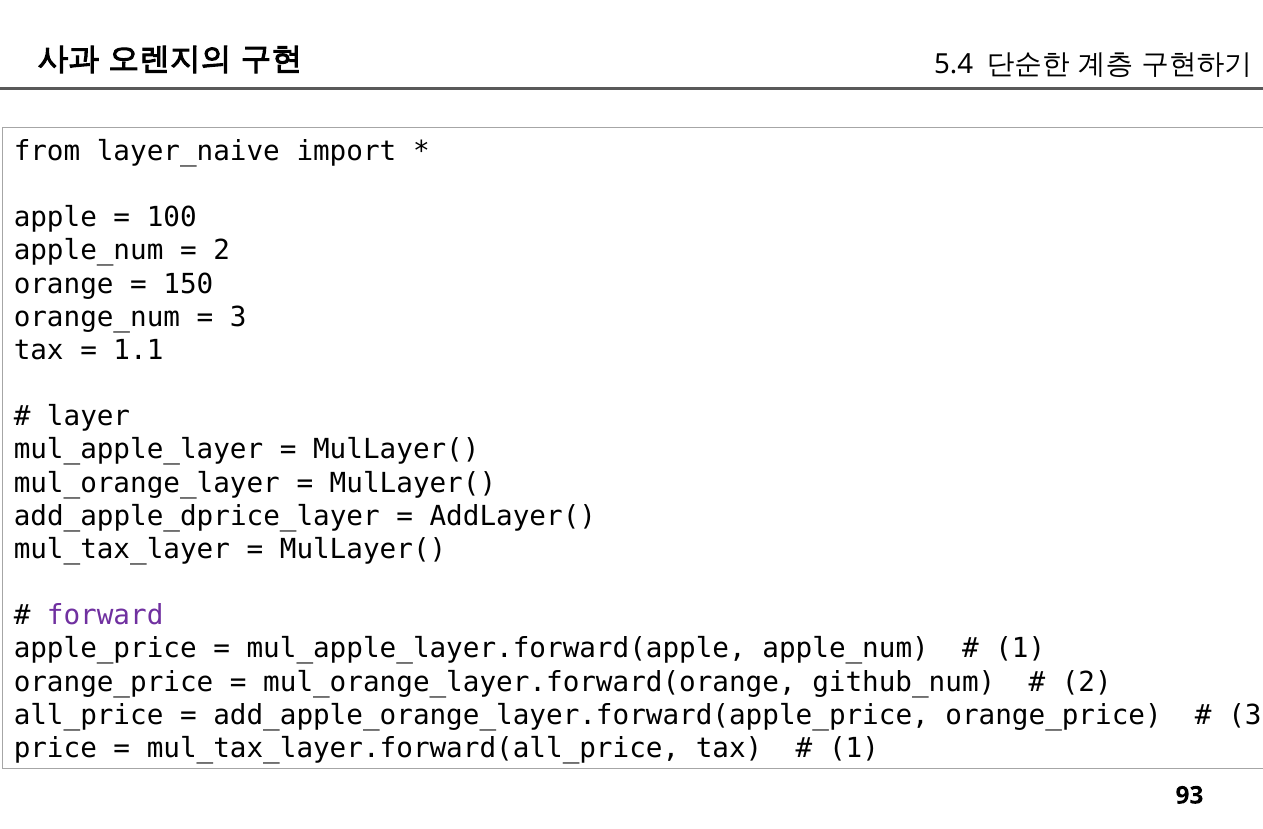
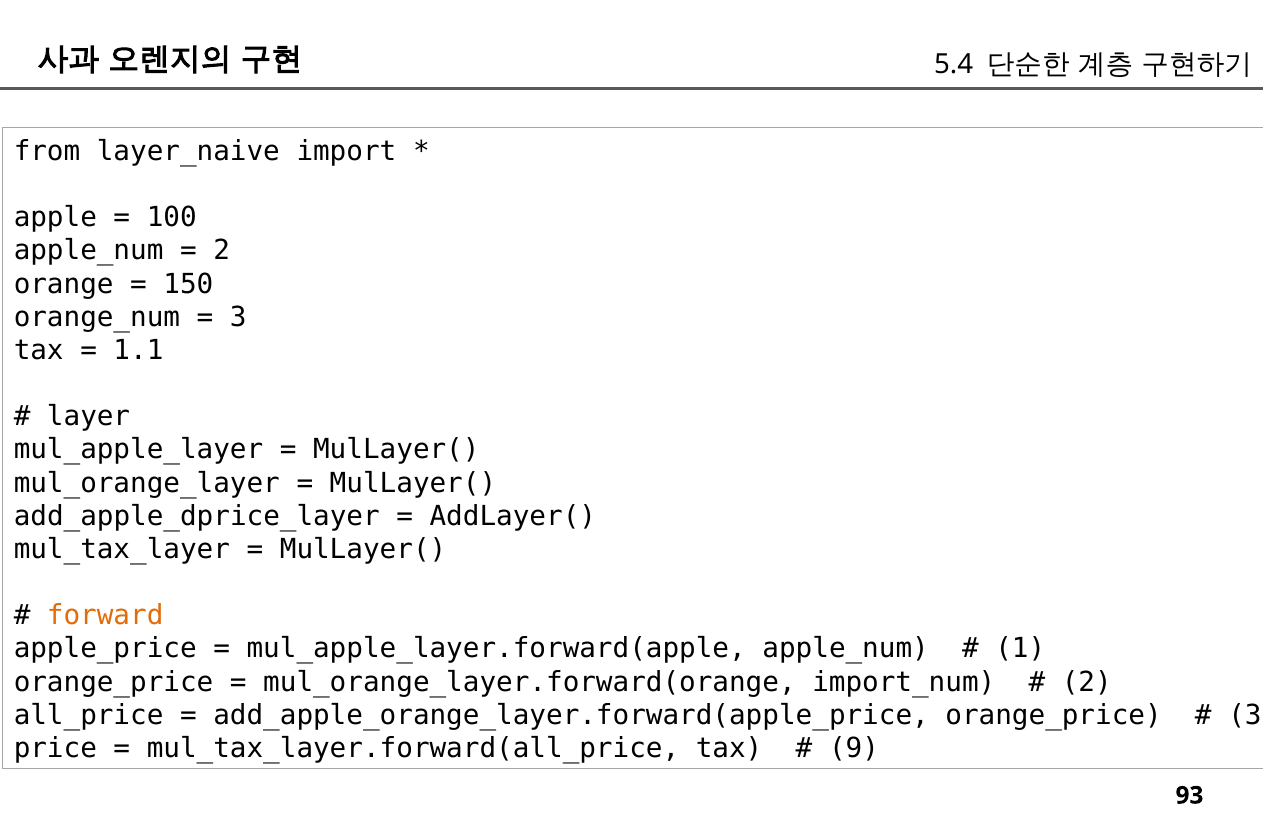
forward colour: purple -> orange
github_num: github_num -> import_num
1 at (854, 749): 1 -> 9
